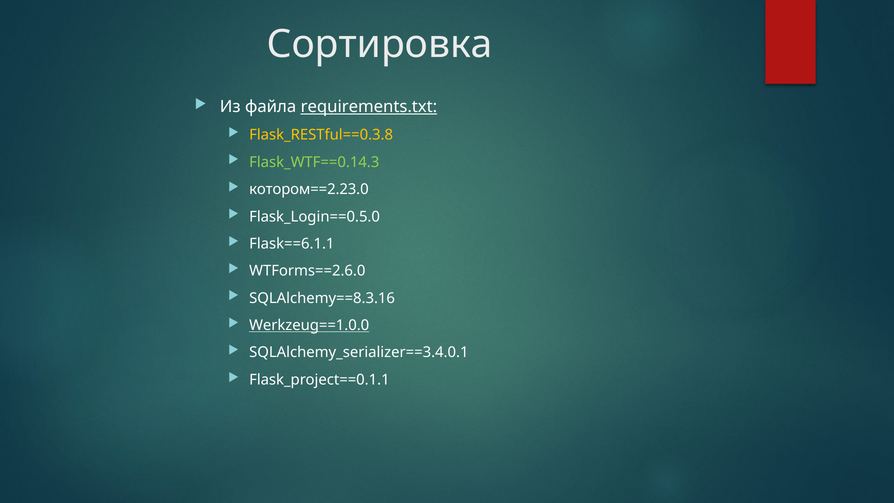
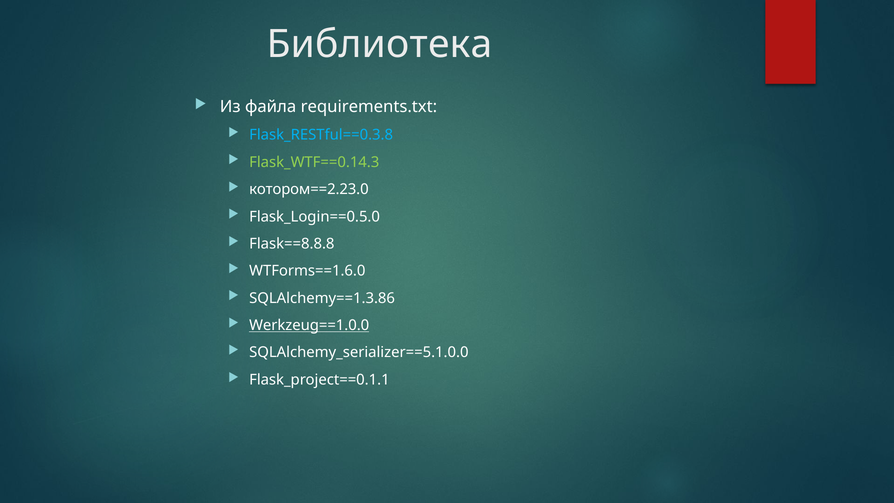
Сортировка: Сортировка -> Библиотека
requirements.txt underline: present -> none
Flask_RESTful==0.3.8 colour: yellow -> light blue
Flask==6.1.1: Flask==6.1.1 -> Flask==8.8.8
WTForms==2.6.0: WTForms==2.6.0 -> WTForms==1.6.0
SQLAlchemy==8.3.16: SQLAlchemy==8.3.16 -> SQLAlchemy==1.3.86
SQLAlchemy_serializer==3.4.0.1: SQLAlchemy_serializer==3.4.0.1 -> SQLAlchemy_serializer==5.1.0.0
